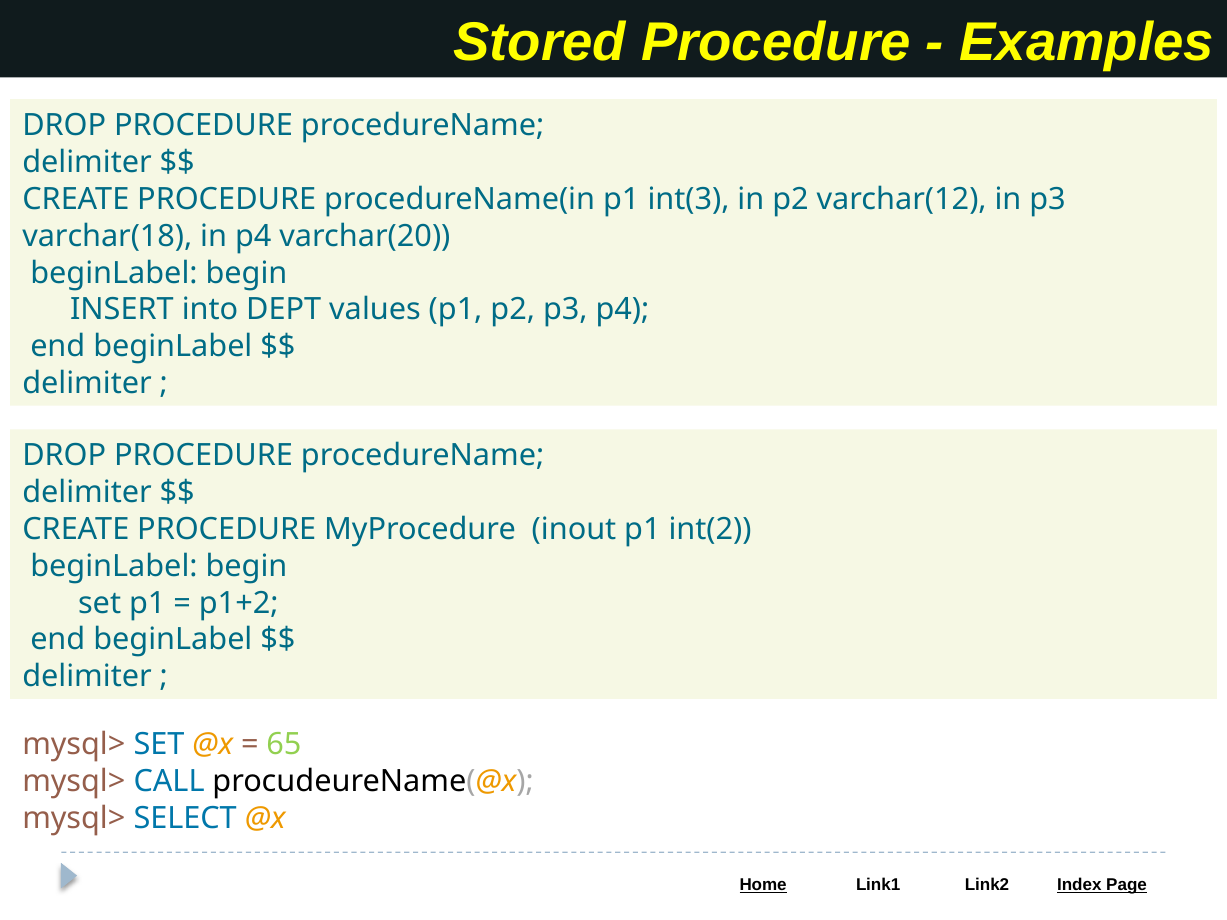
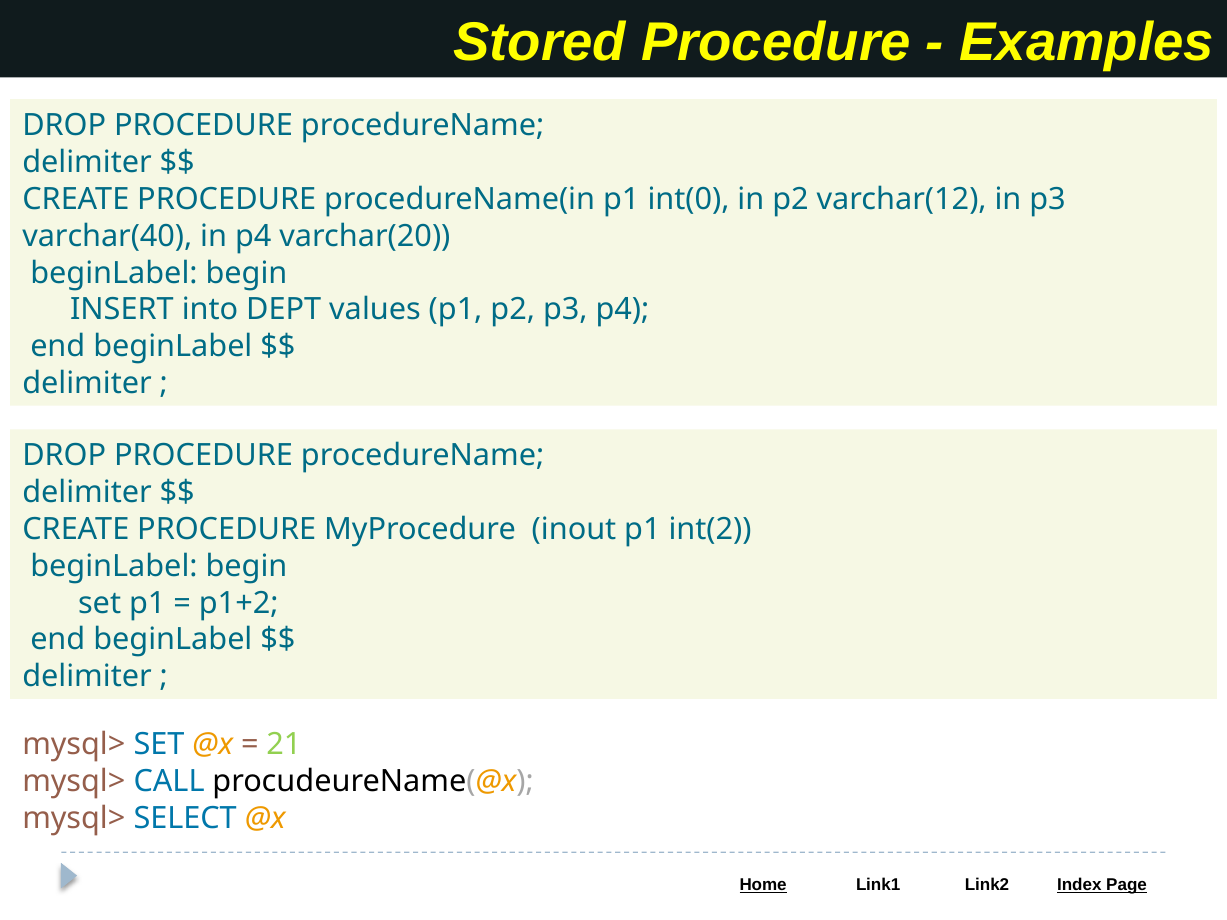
int(3: int(3 -> int(0
varchar(18: varchar(18 -> varchar(40
65: 65 -> 21
